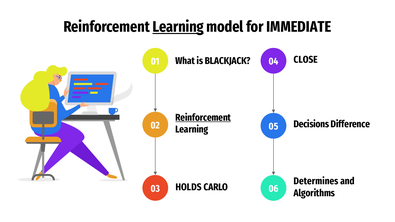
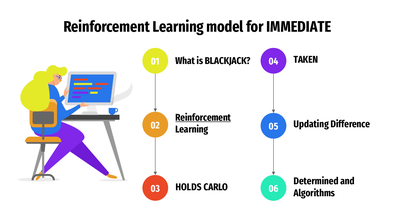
Learning at (178, 27) underline: present -> none
CLOSE: CLOSE -> TAKEN
Decisions: Decisions -> Updating
Determines: Determines -> Determined
